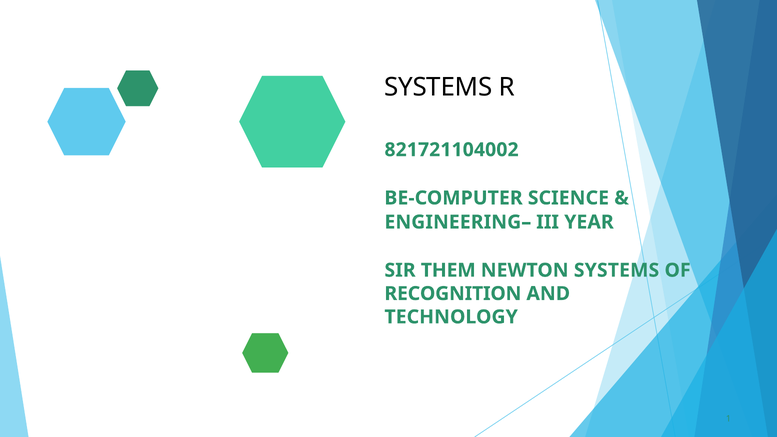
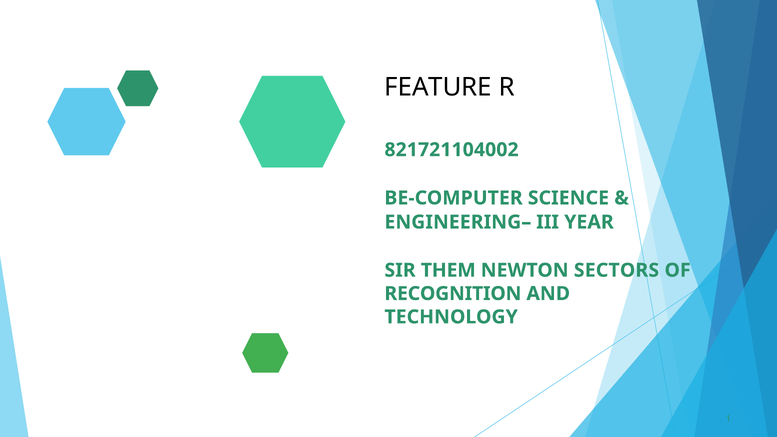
SYSTEMS at (438, 87): SYSTEMS -> FEATURE
NEWTON SYSTEMS: SYSTEMS -> SECTORS
